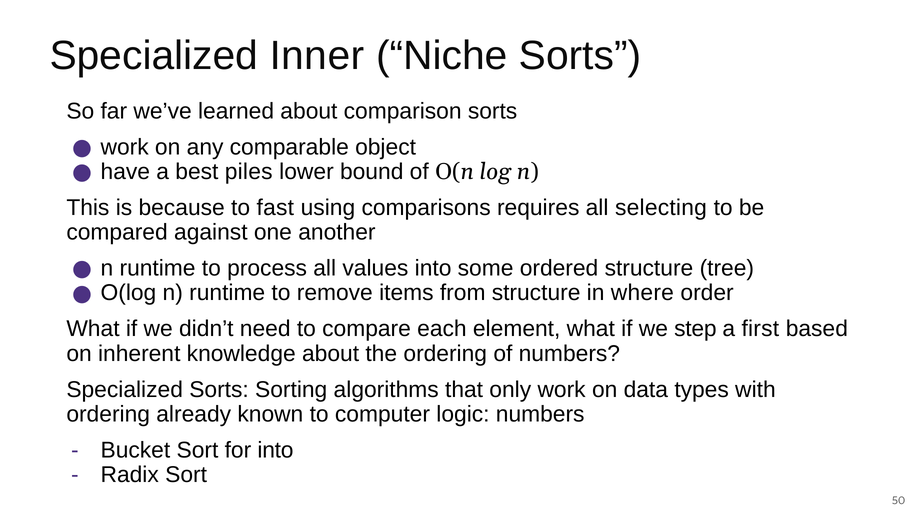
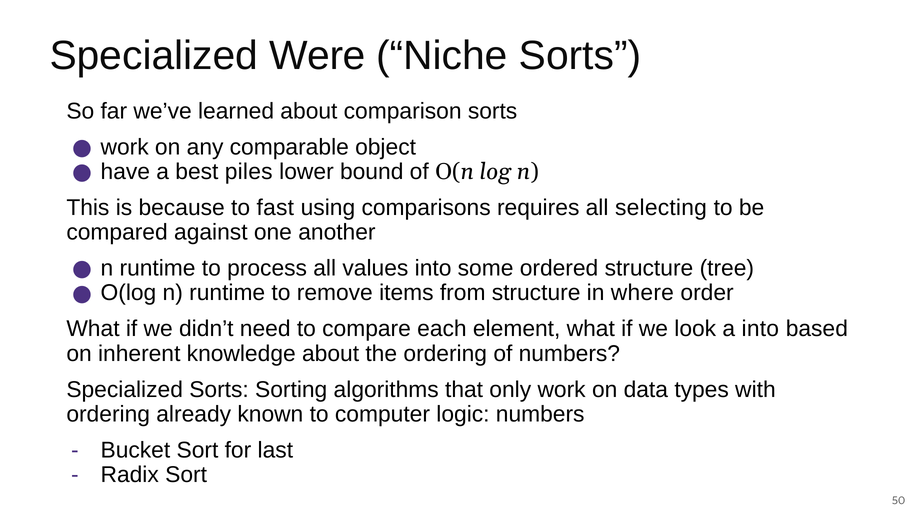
Inner: Inner -> Were
step: step -> look
a first: first -> into
for into: into -> last
